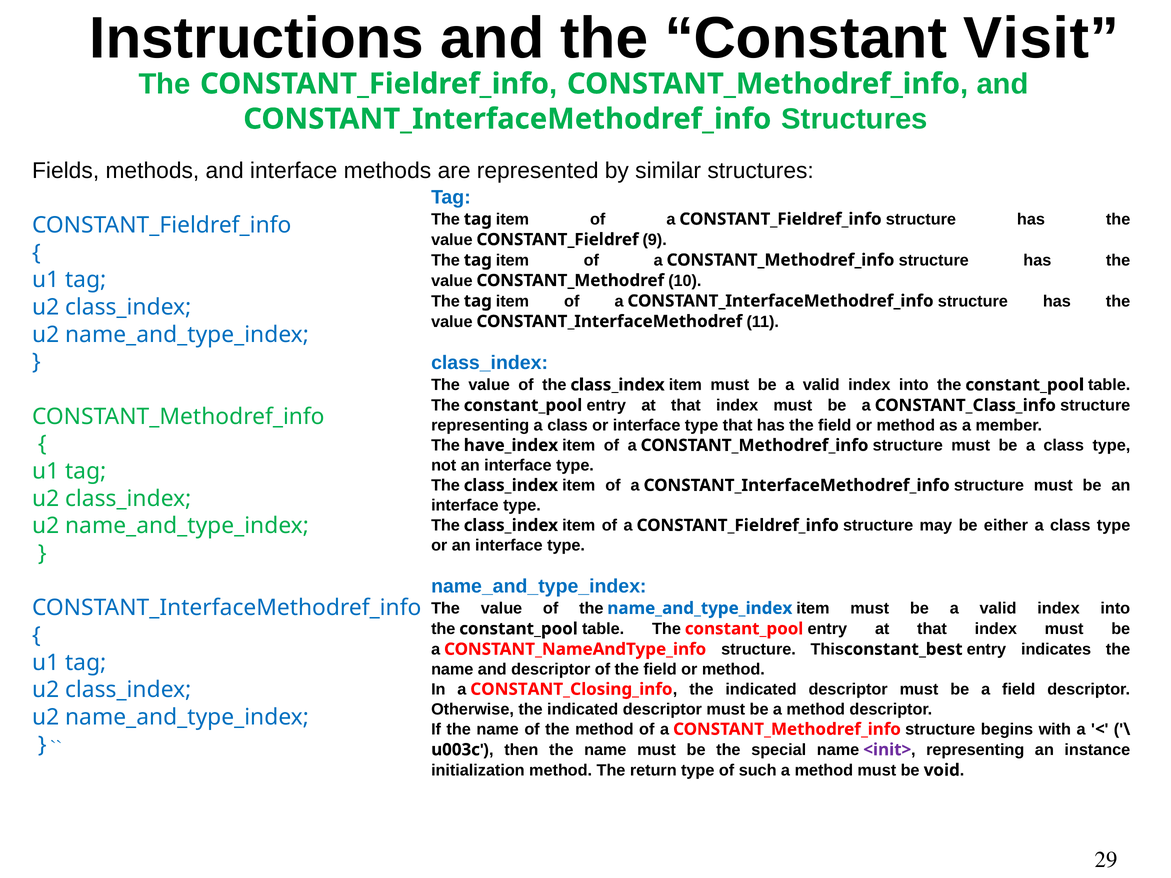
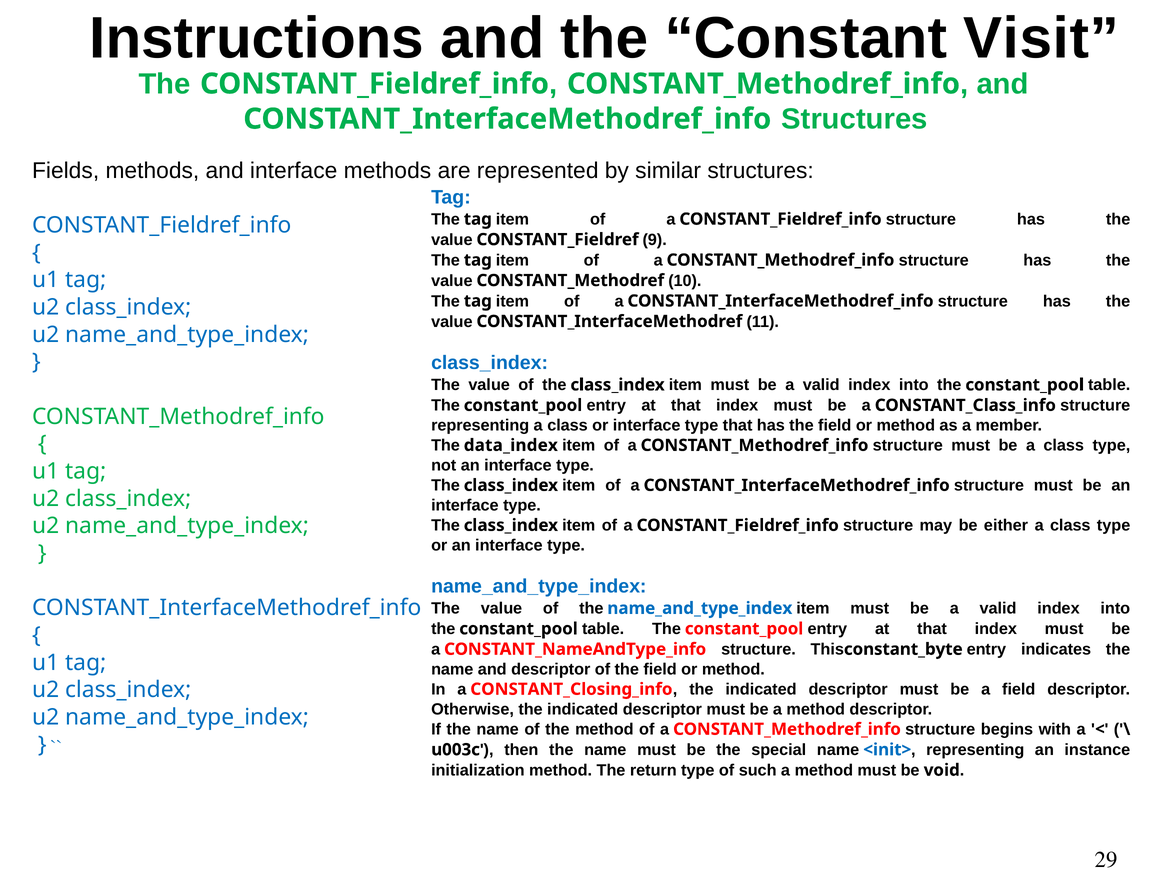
have_index: have_index -> data_index
constant_best: constant_best -> constant_byte
<init> colour: purple -> blue
